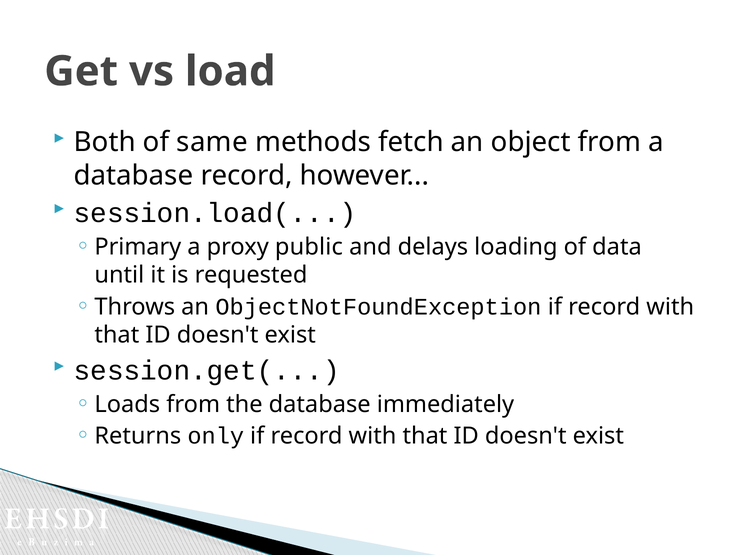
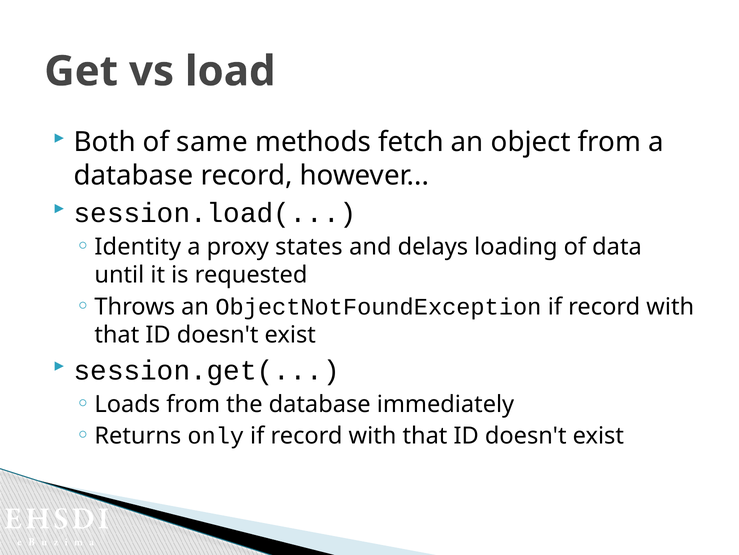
Primary: Primary -> Identity
public: public -> states
